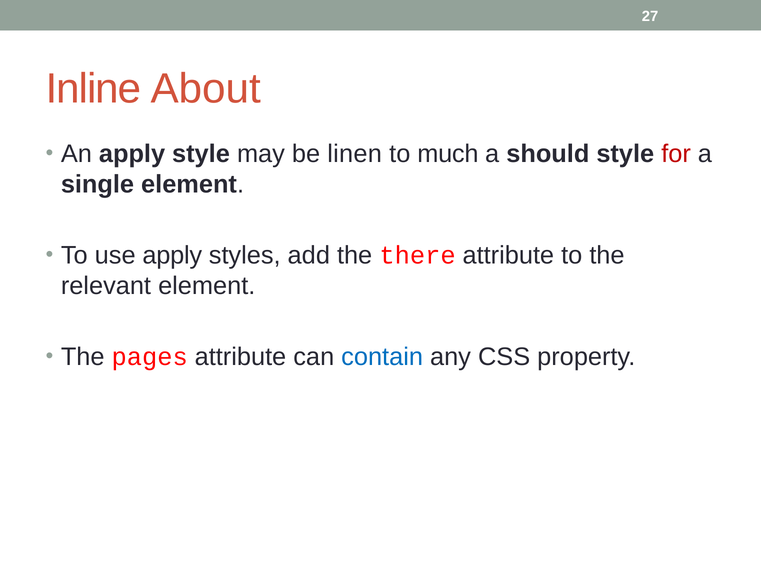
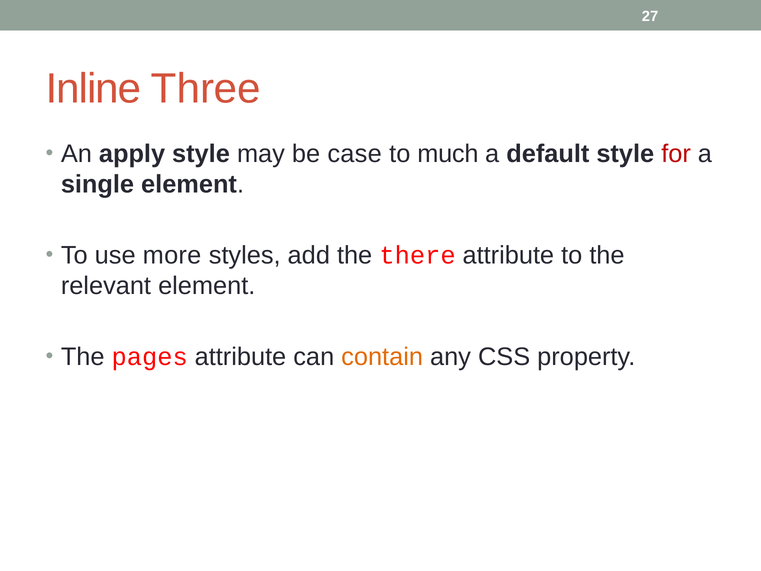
About: About -> Three
linen: linen -> case
should: should -> default
use apply: apply -> more
contain colour: blue -> orange
